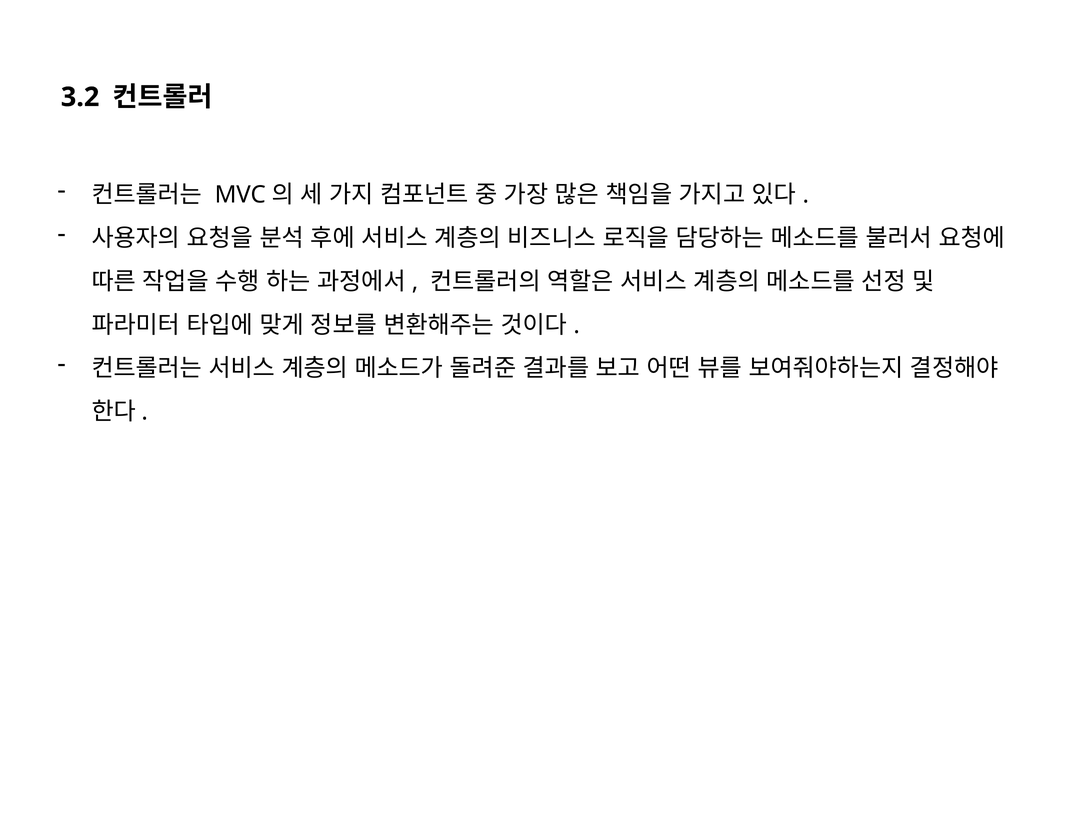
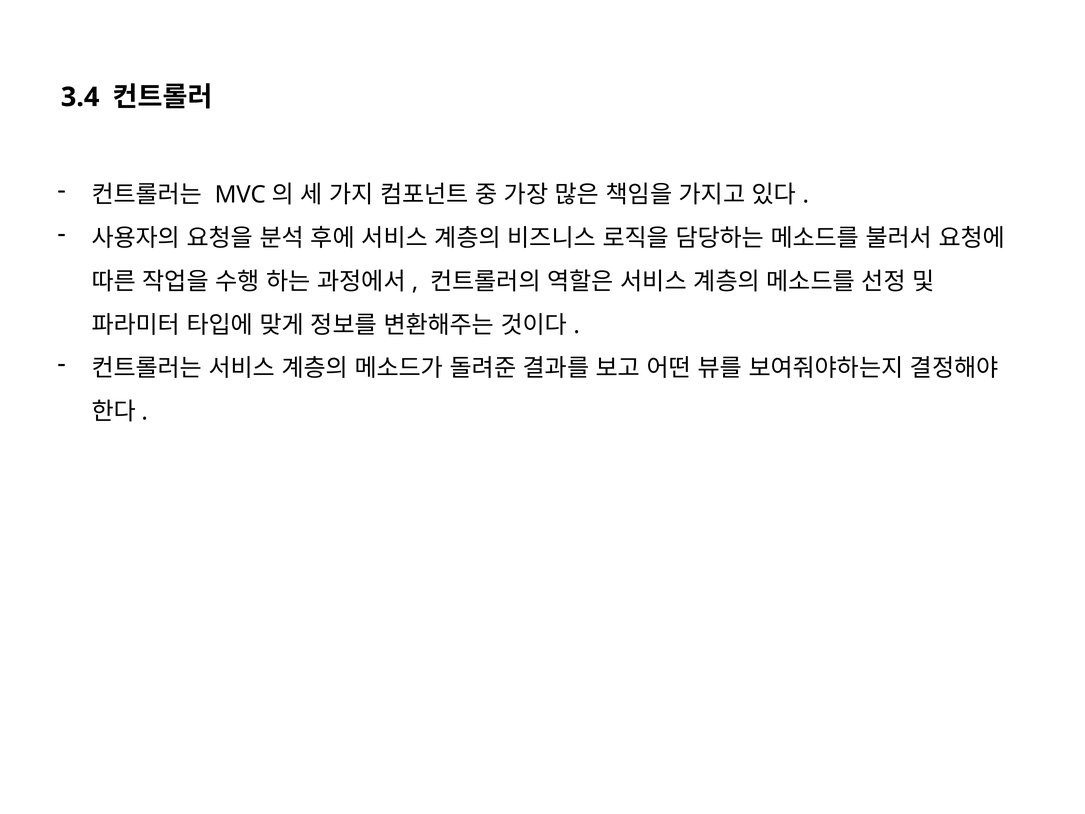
3.2: 3.2 -> 3.4
